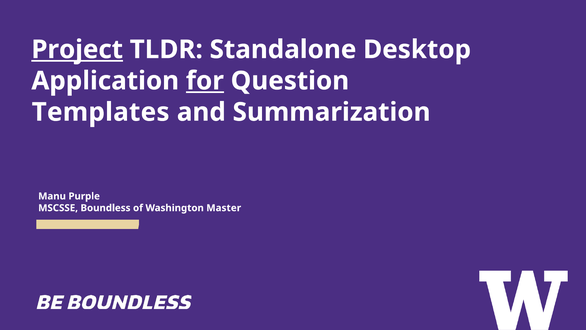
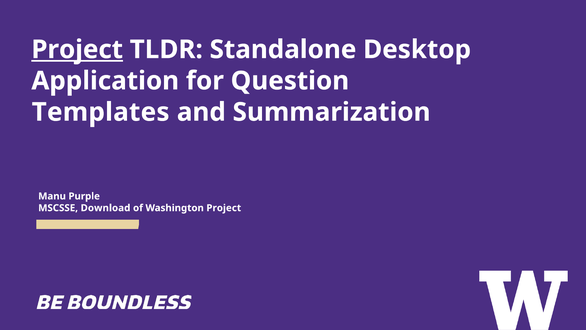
for underline: present -> none
Boundless: Boundless -> Download
Washington Master: Master -> Project
